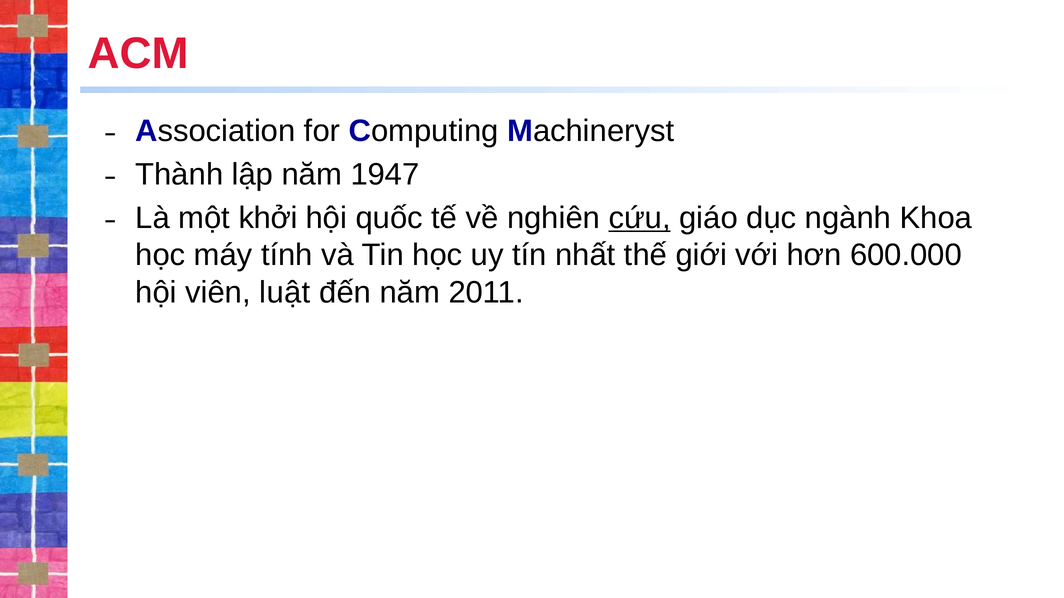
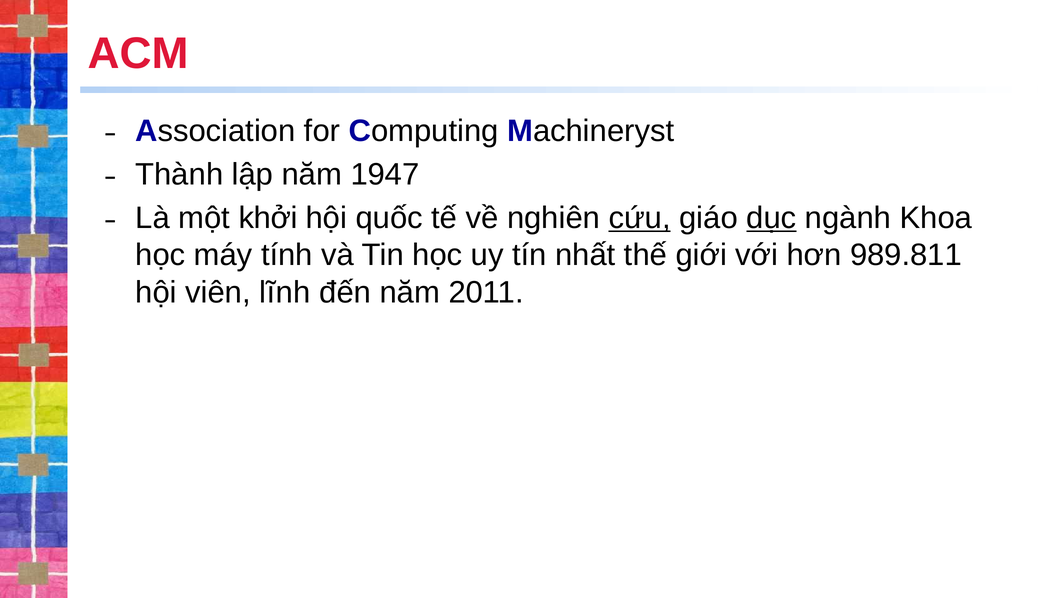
dục underline: none -> present
600.000: 600.000 -> 989.811
luật: luật -> lĩnh
